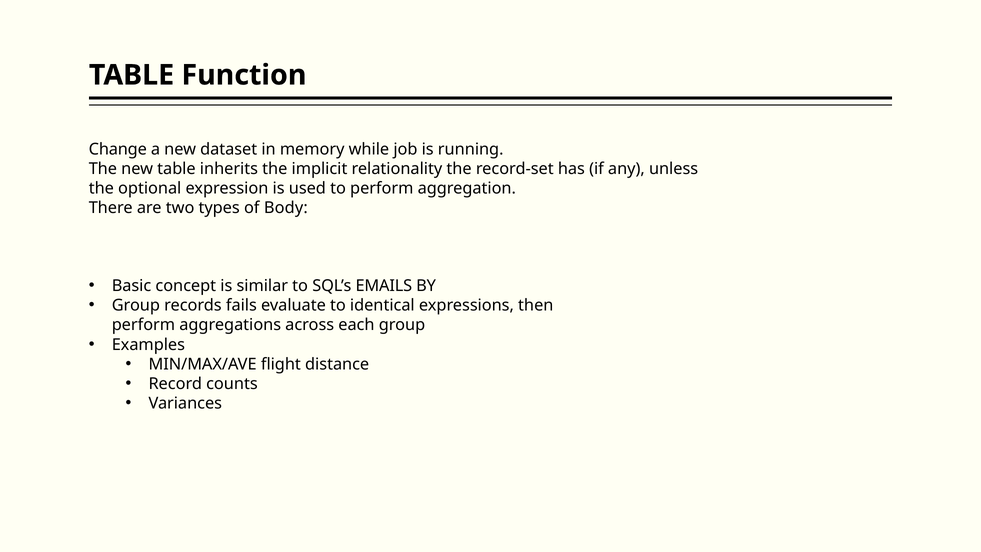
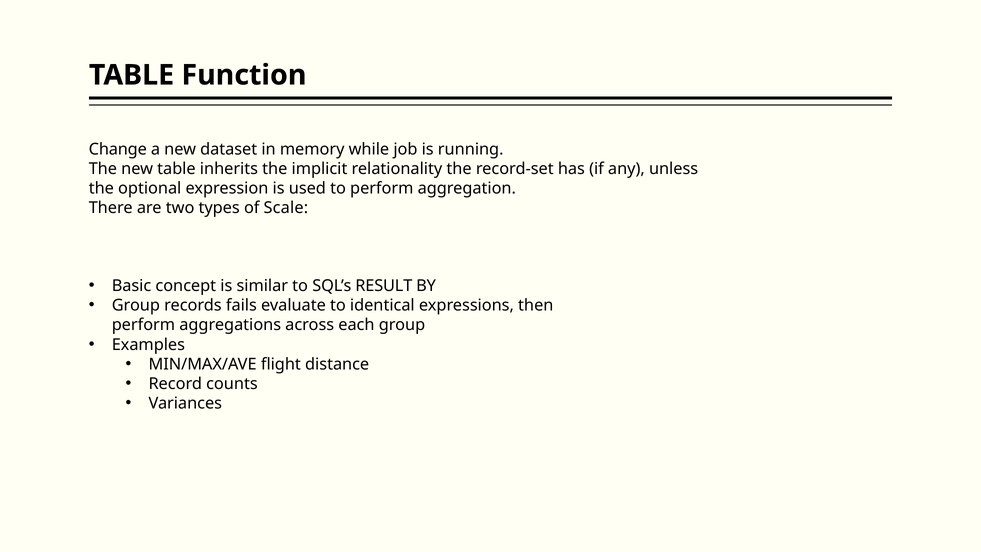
Body: Body -> Scale
EMAILS: EMAILS -> RESULT
